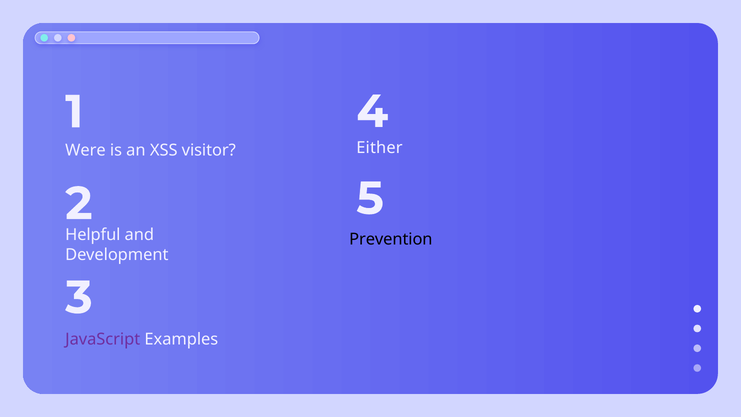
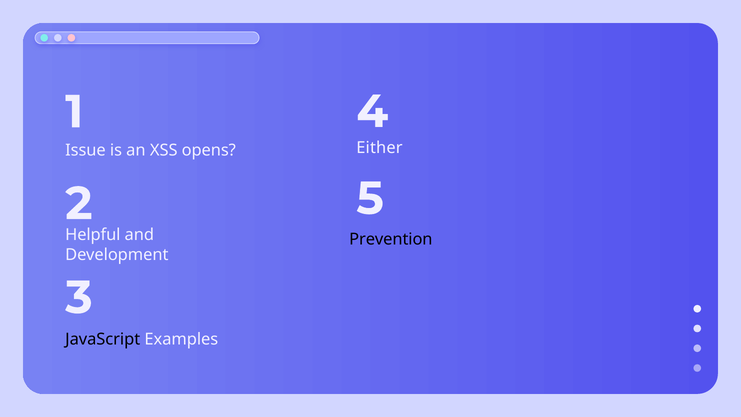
Were: Were -> Issue
visitor: visitor -> opens
JavaScript colour: purple -> black
